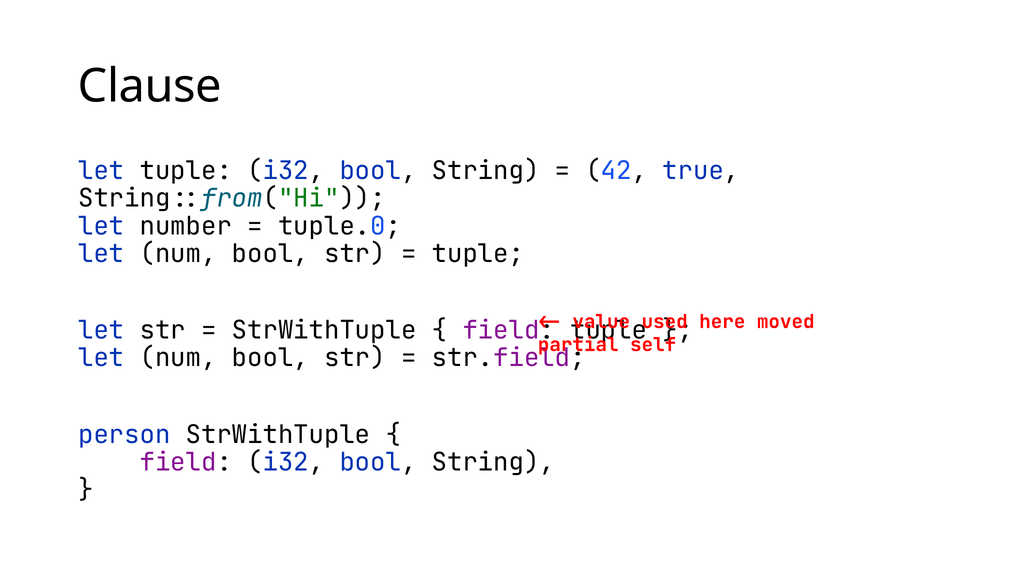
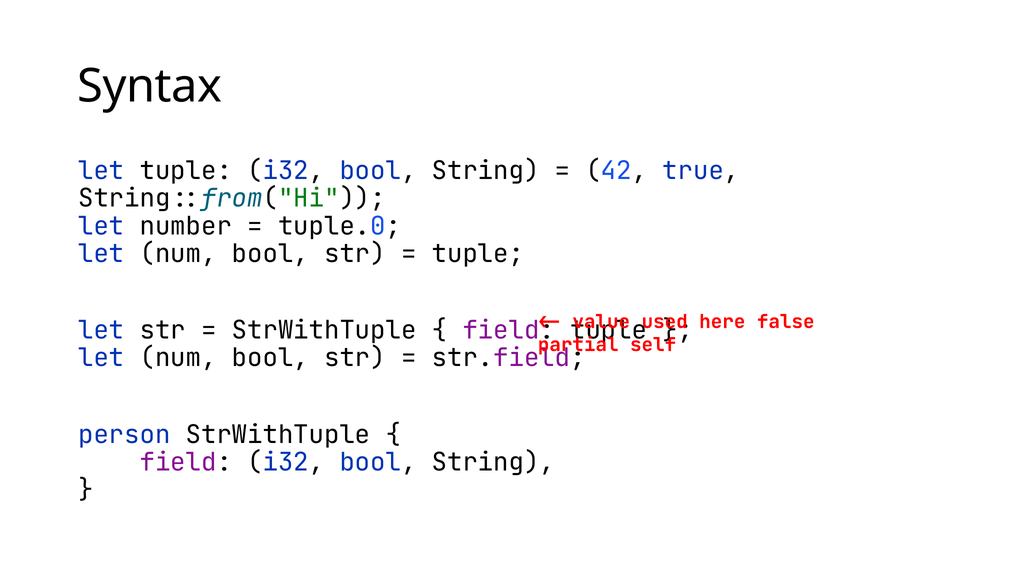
Clause: Clause -> Syntax
moved: moved -> false
